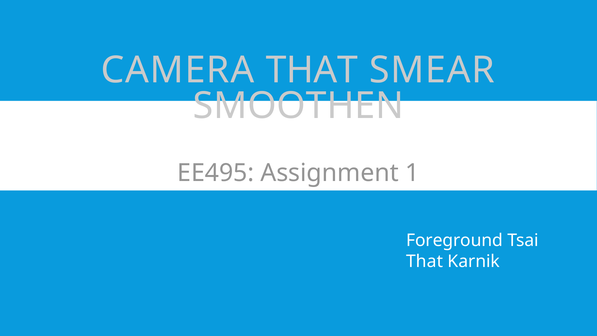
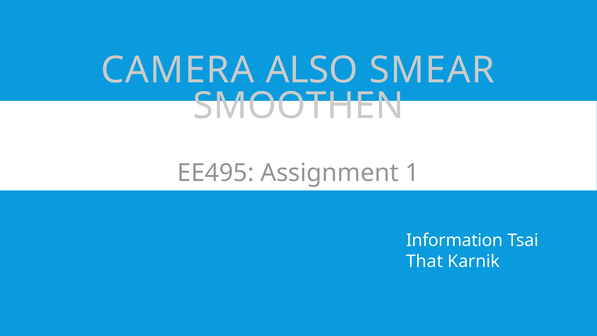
CAMERA THAT: THAT -> ALSO
Foreground: Foreground -> Information
